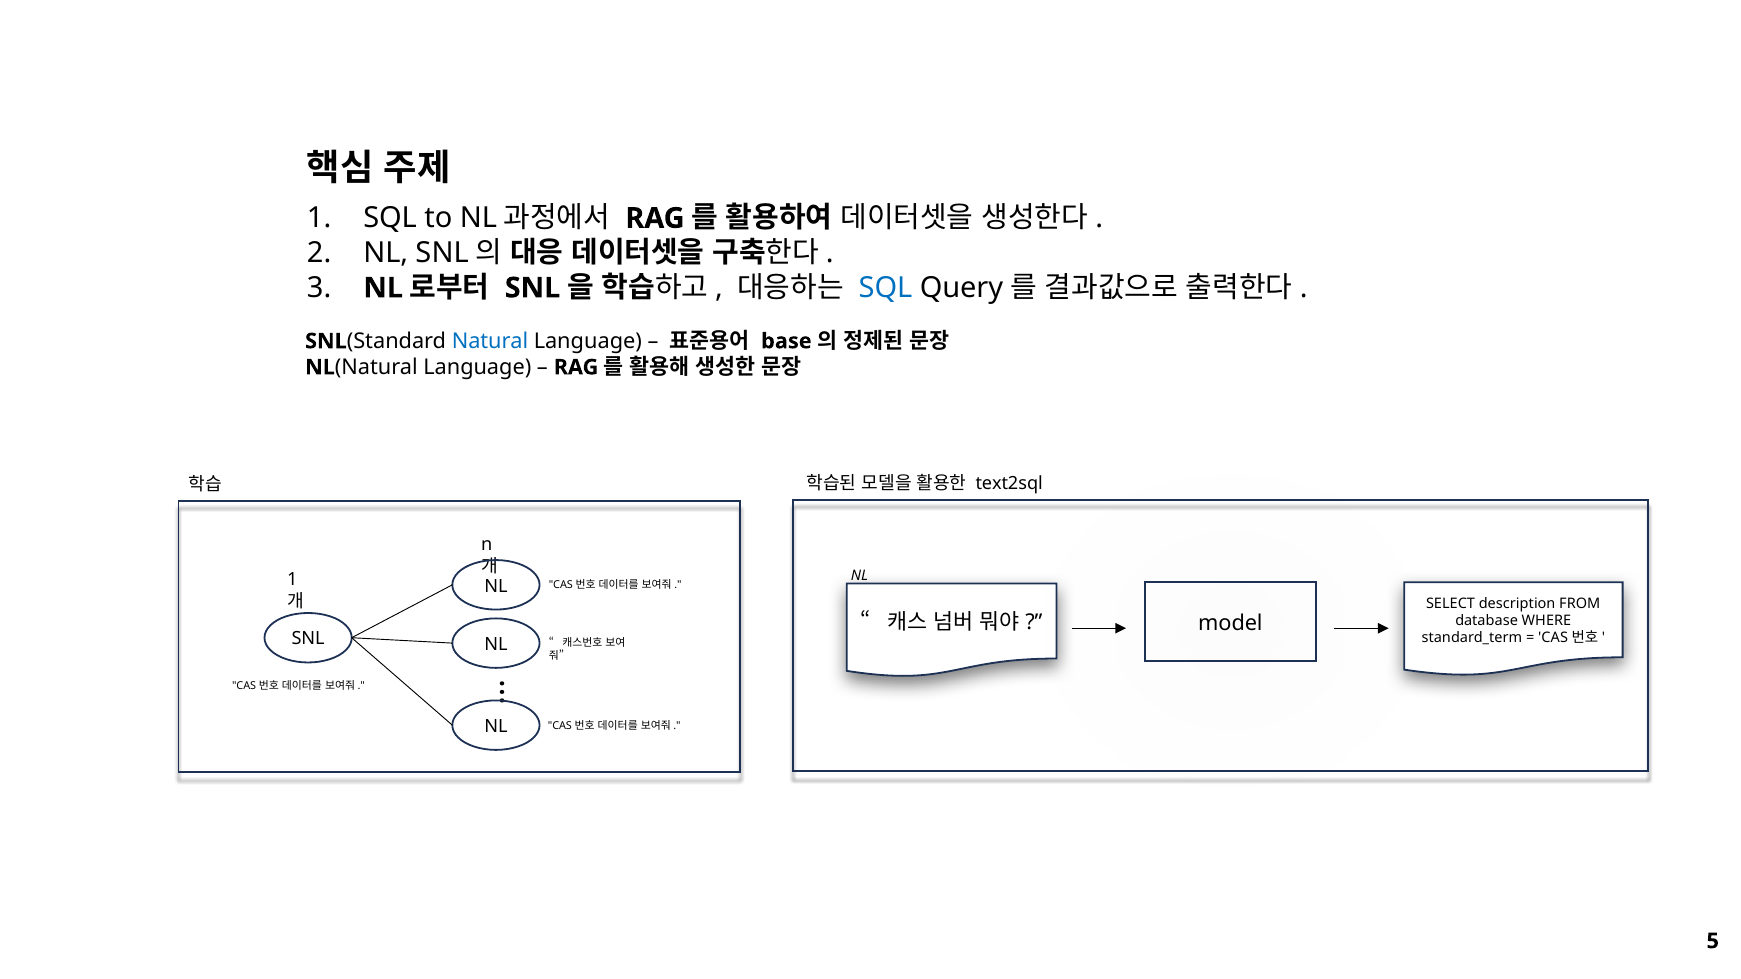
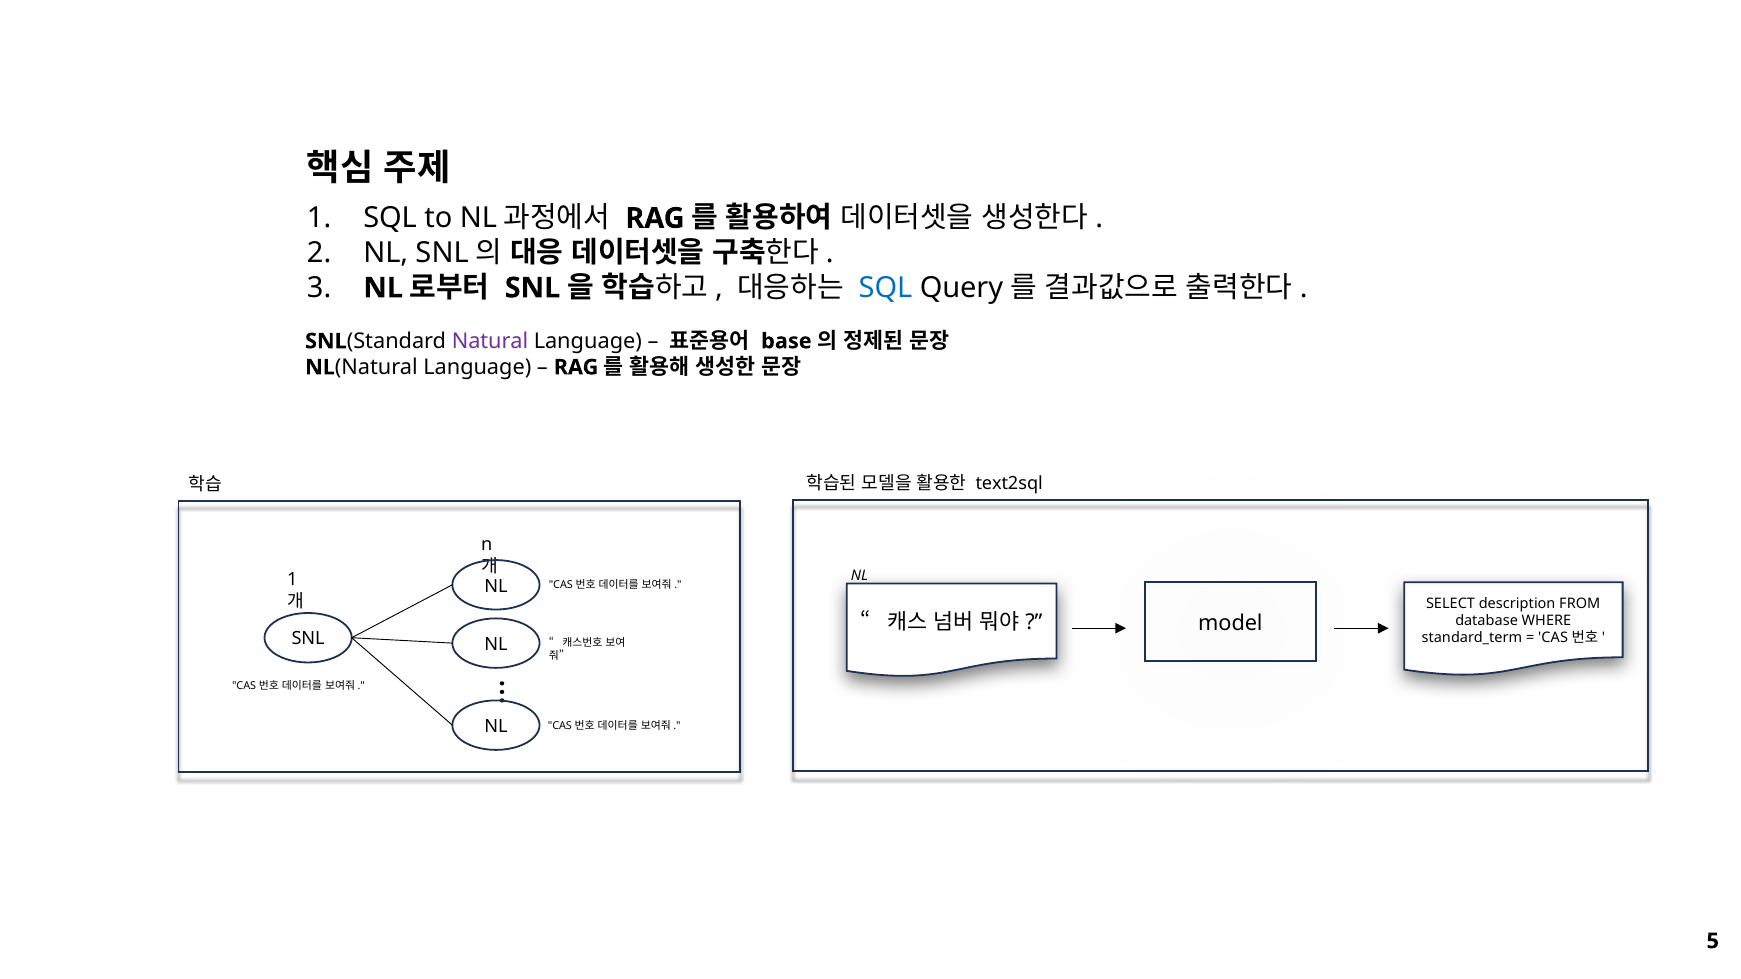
Natural colour: blue -> purple
